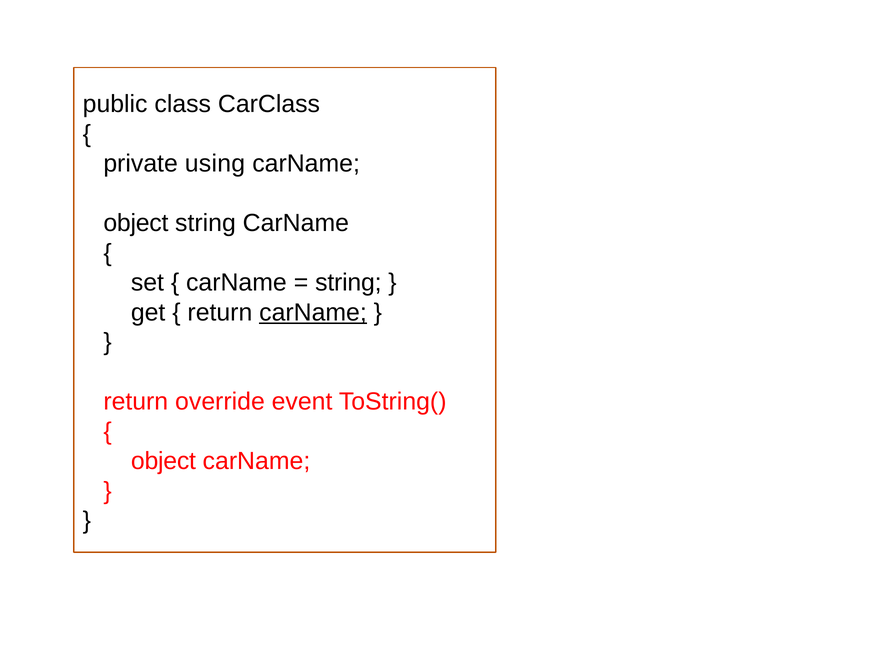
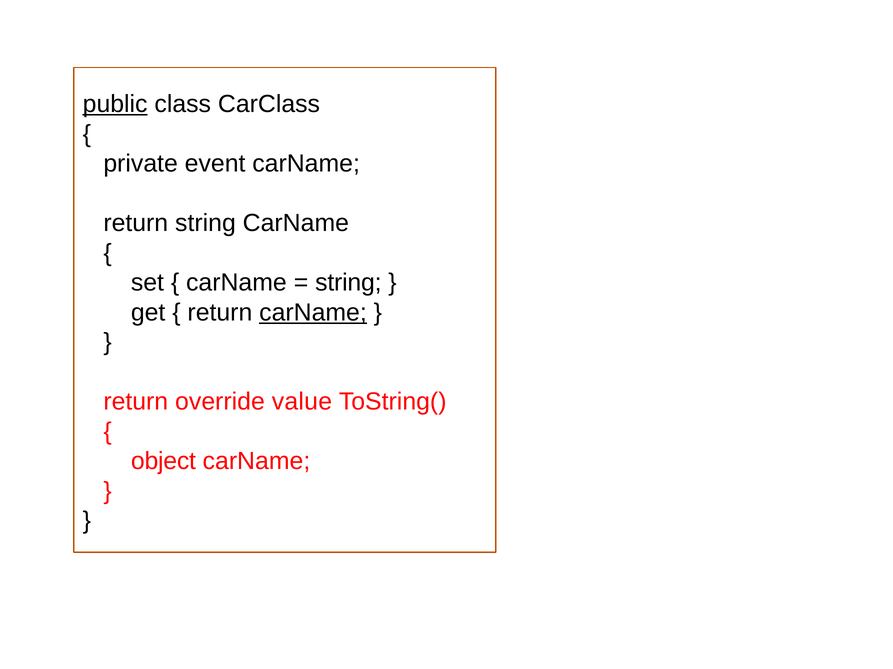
public underline: none -> present
using: using -> event
object at (136, 223): object -> return
event: event -> value
